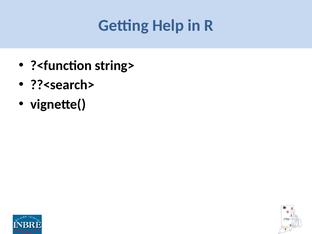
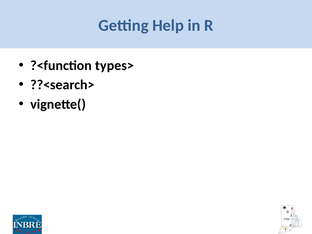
string>: string> -> types>
